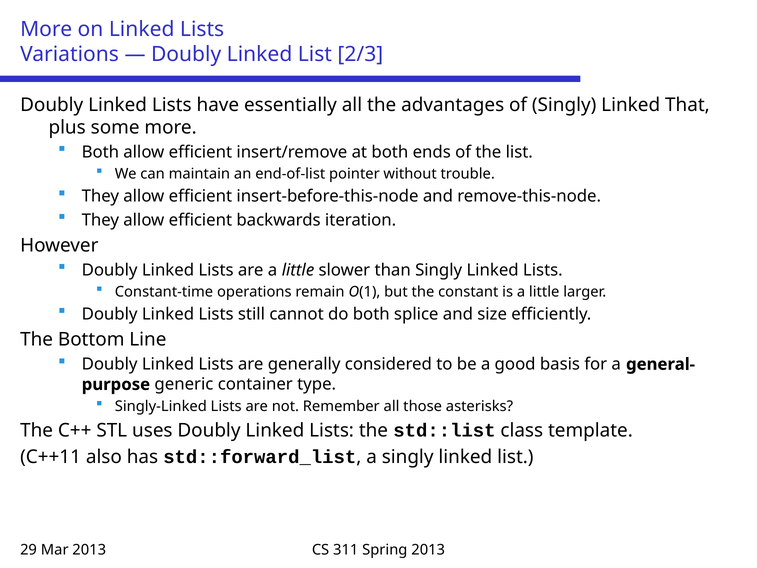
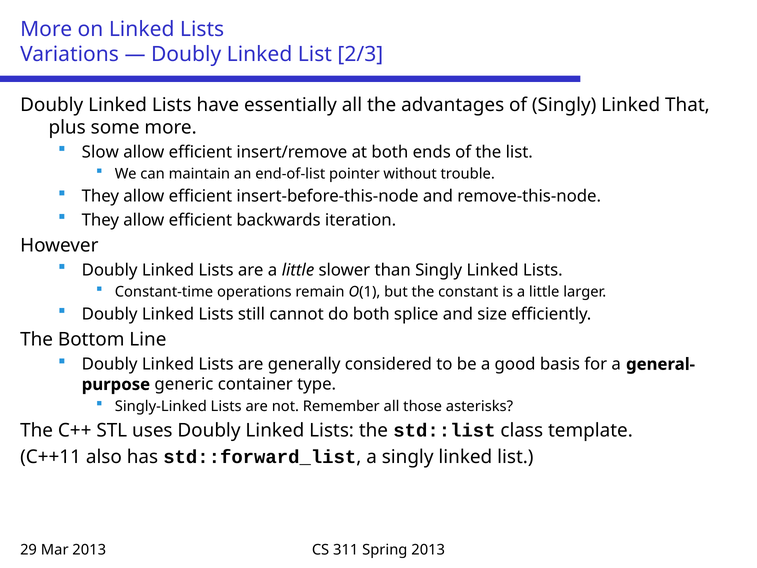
Both at (100, 152): Both -> Slow
